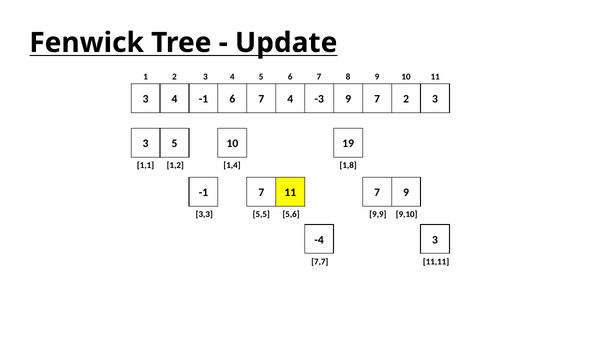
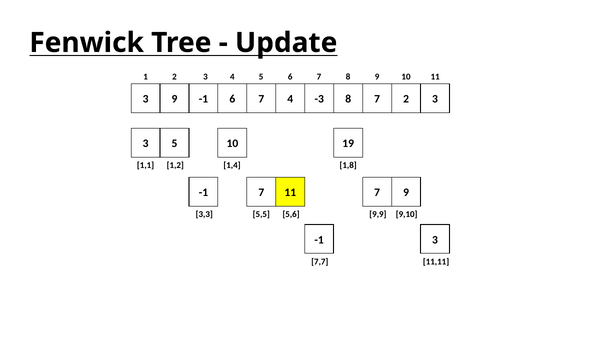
4 at (174, 99): 4 -> 9
-3 9: 9 -> 8
-4 at (319, 240): -4 -> -1
